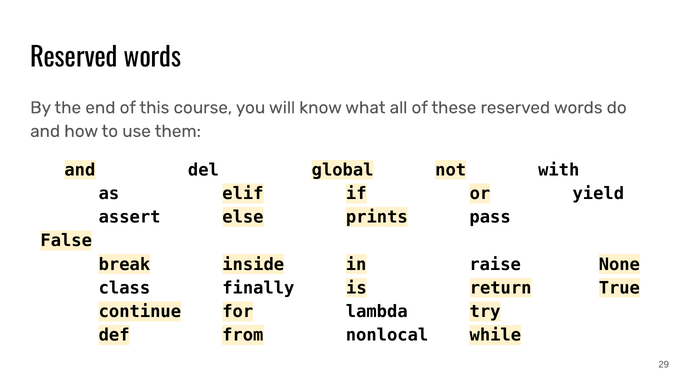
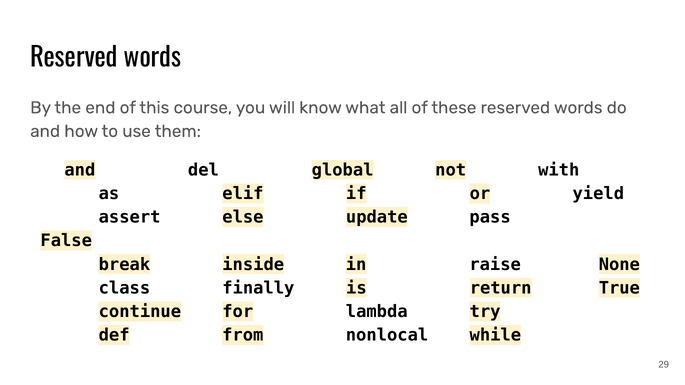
prints: prints -> update
